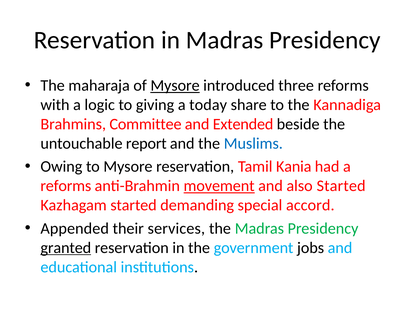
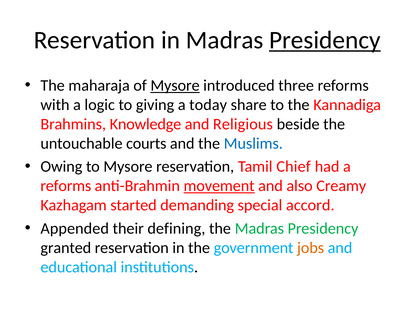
Presidency at (325, 40) underline: none -> present
Committee: Committee -> Knowledge
Extended: Extended -> Religious
report: report -> courts
Kania: Kania -> Chief
also Started: Started -> Creamy
services: services -> defining
granted underline: present -> none
jobs colour: black -> orange
